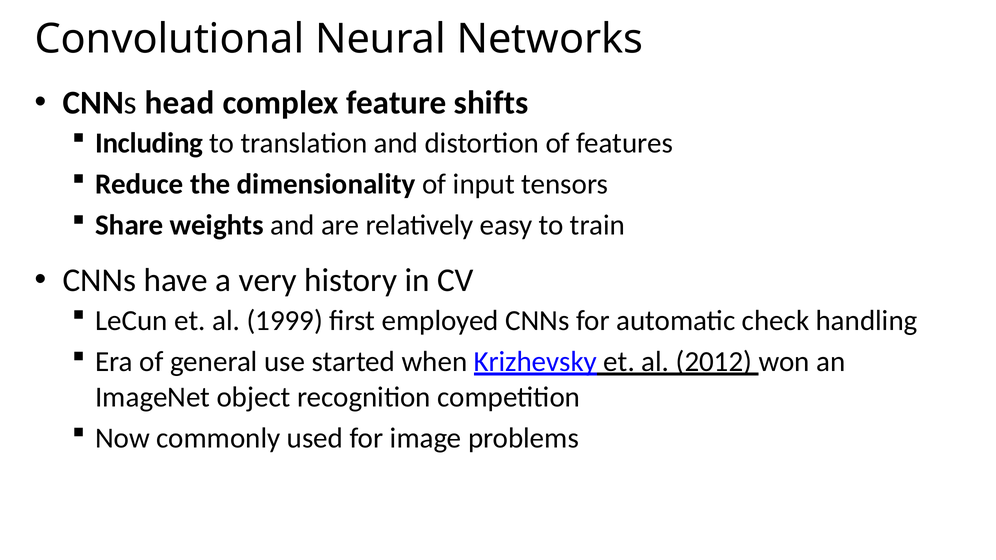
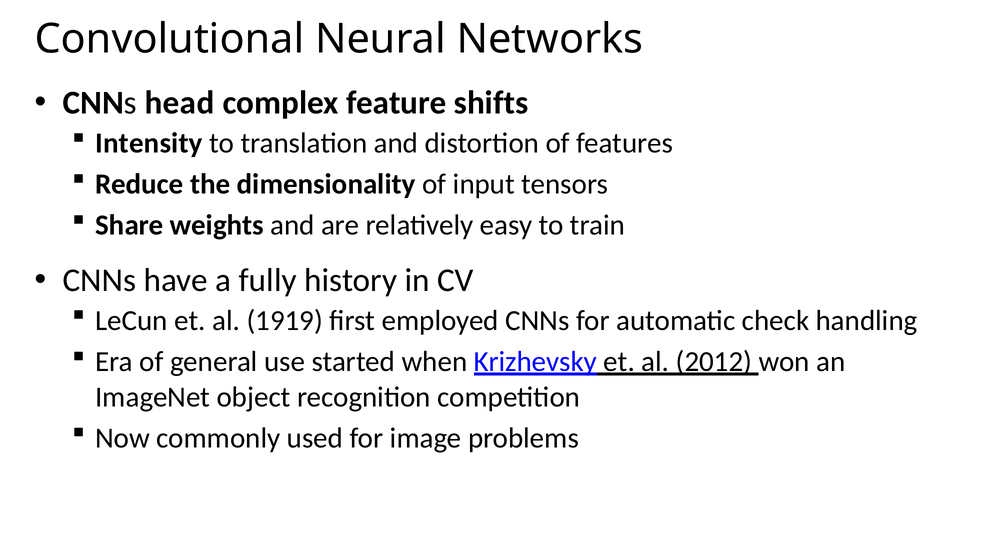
Including: Including -> Intensity
very: very -> fully
1999: 1999 -> 1919
